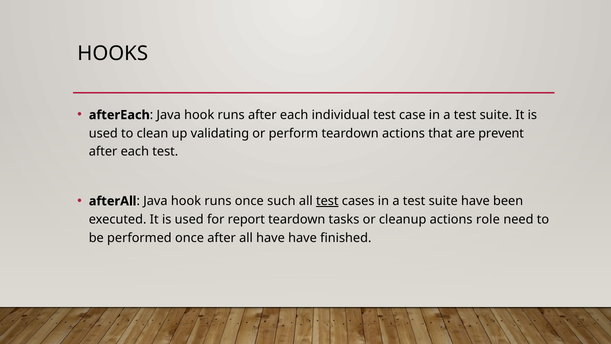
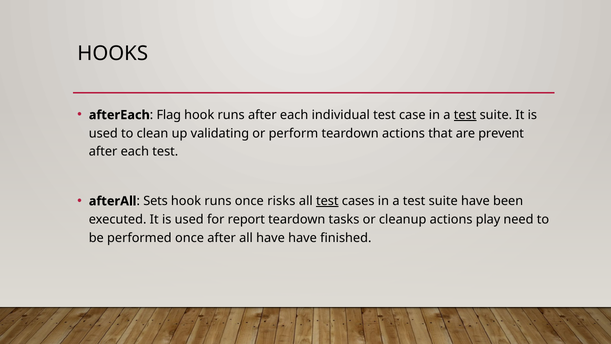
Java at (169, 115): Java -> Flag
test at (465, 115) underline: none -> present
Java at (155, 201): Java -> Sets
such: such -> risks
role: role -> play
